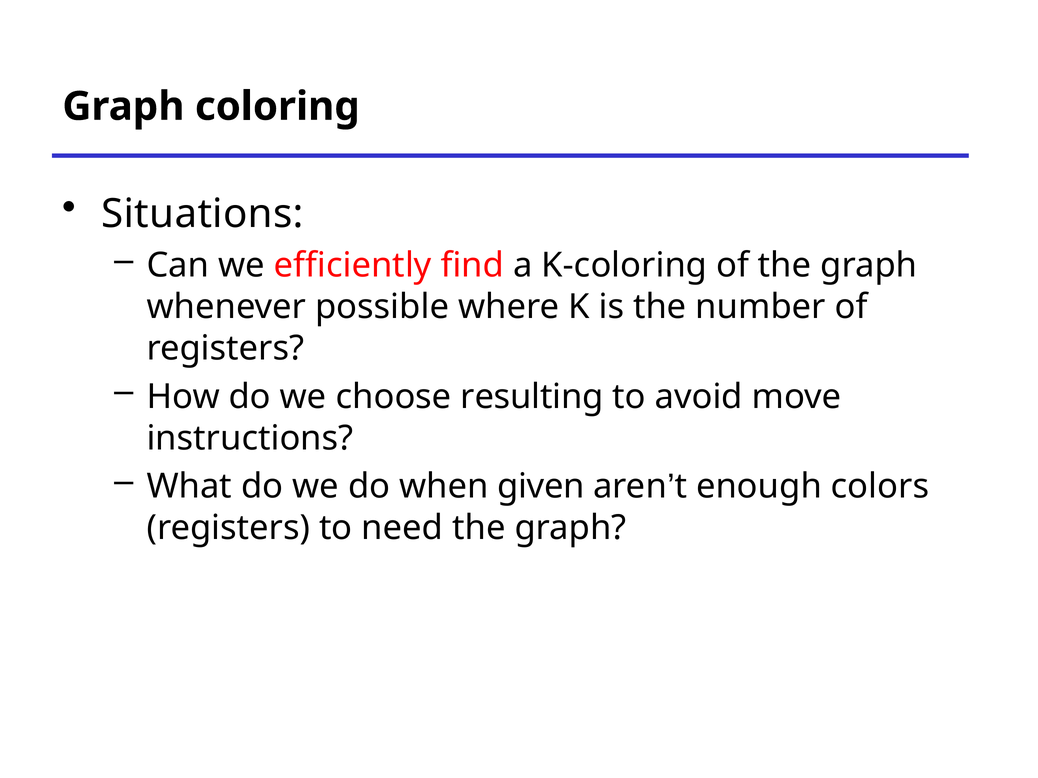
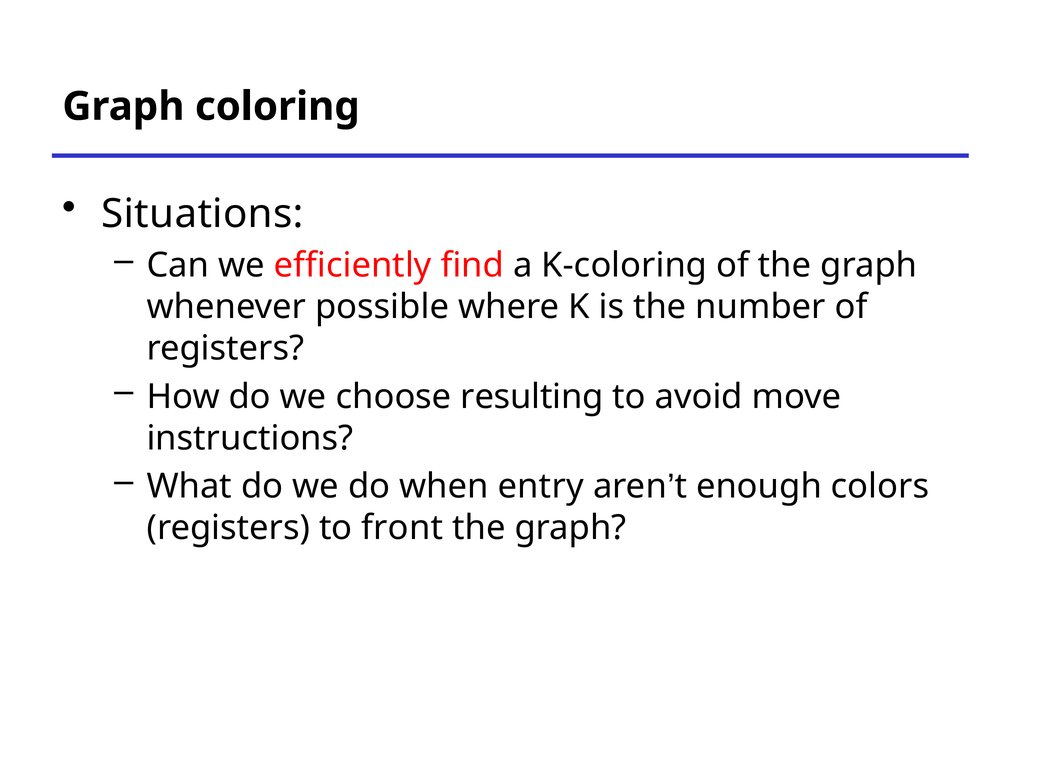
given: given -> entry
need: need -> front
